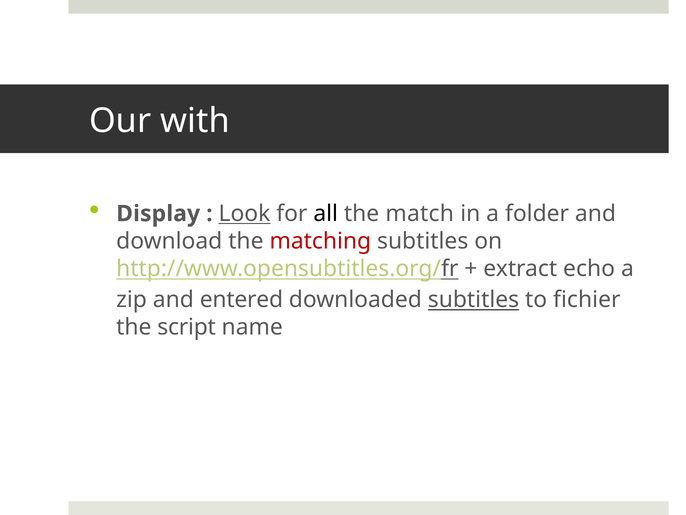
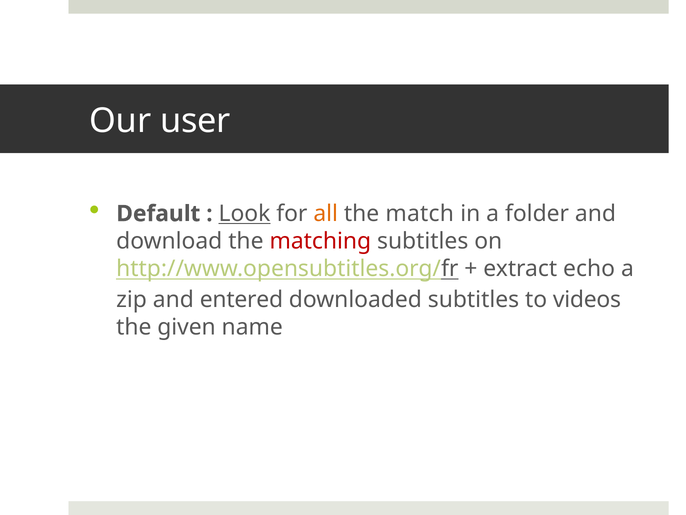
with: with -> user
Display: Display -> Default
all colour: black -> orange
subtitles at (473, 300) underline: present -> none
fichier: fichier -> videos
script: script -> given
